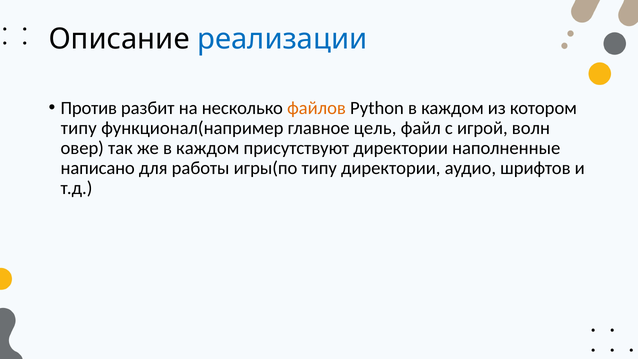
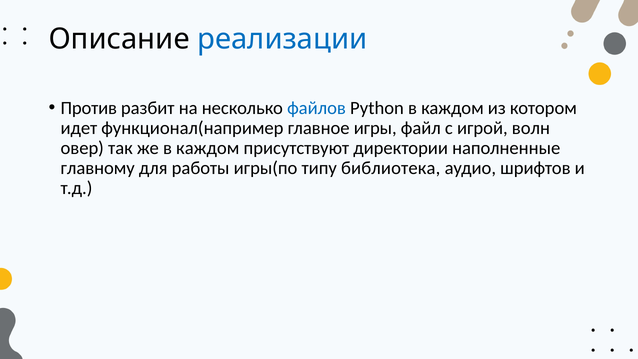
файлов colour: orange -> blue
типу at (79, 128): типу -> идет
цель: цель -> игры
написано: написано -> главному
типу директории: директории -> библиотека
